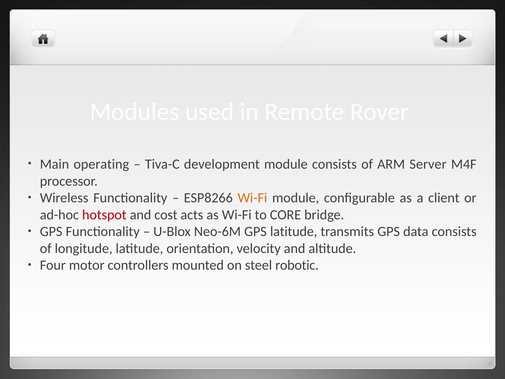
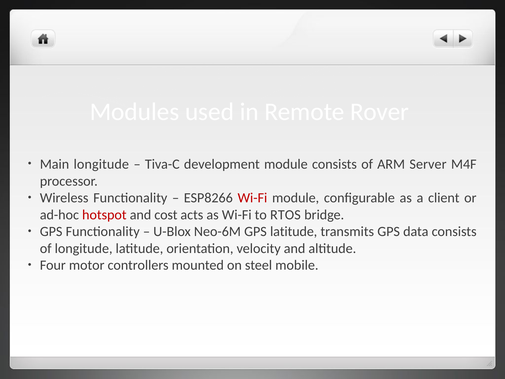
Main operating: operating -> longitude
Wi-Fi at (252, 198) colour: orange -> red
CORE: CORE -> RTOS
robotic: robotic -> mobile
